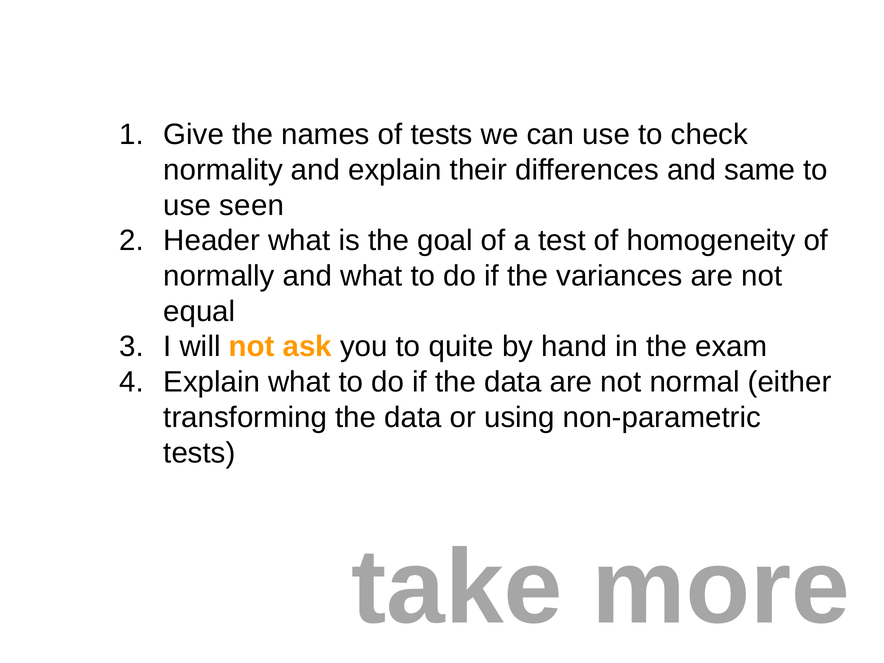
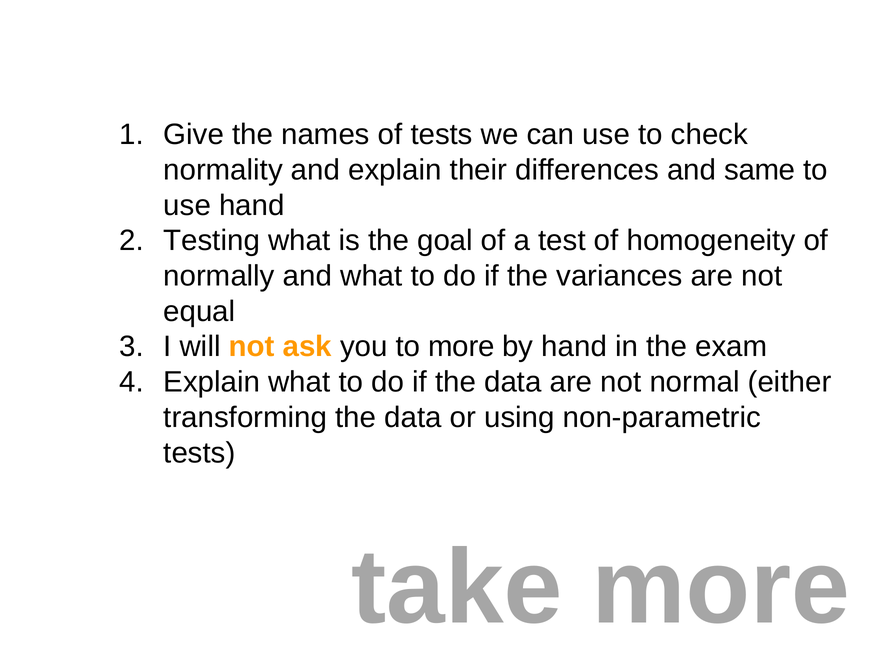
use seen: seen -> hand
Header: Header -> Testing
to quite: quite -> more
